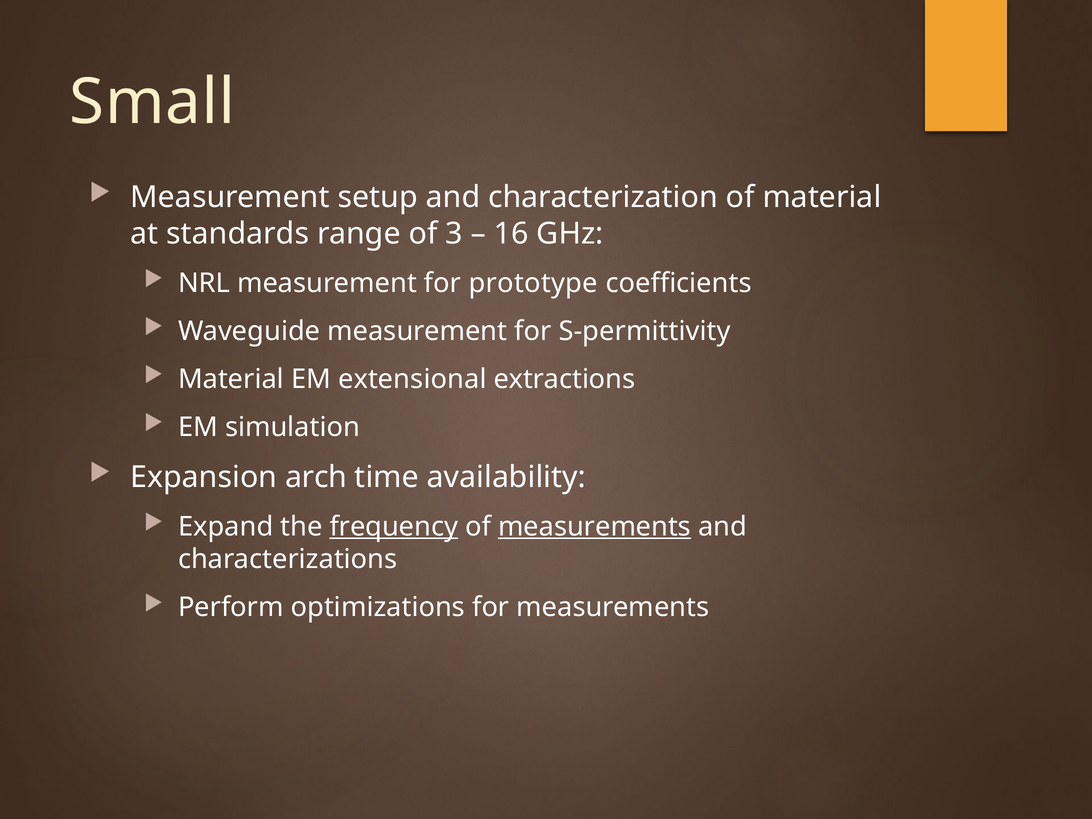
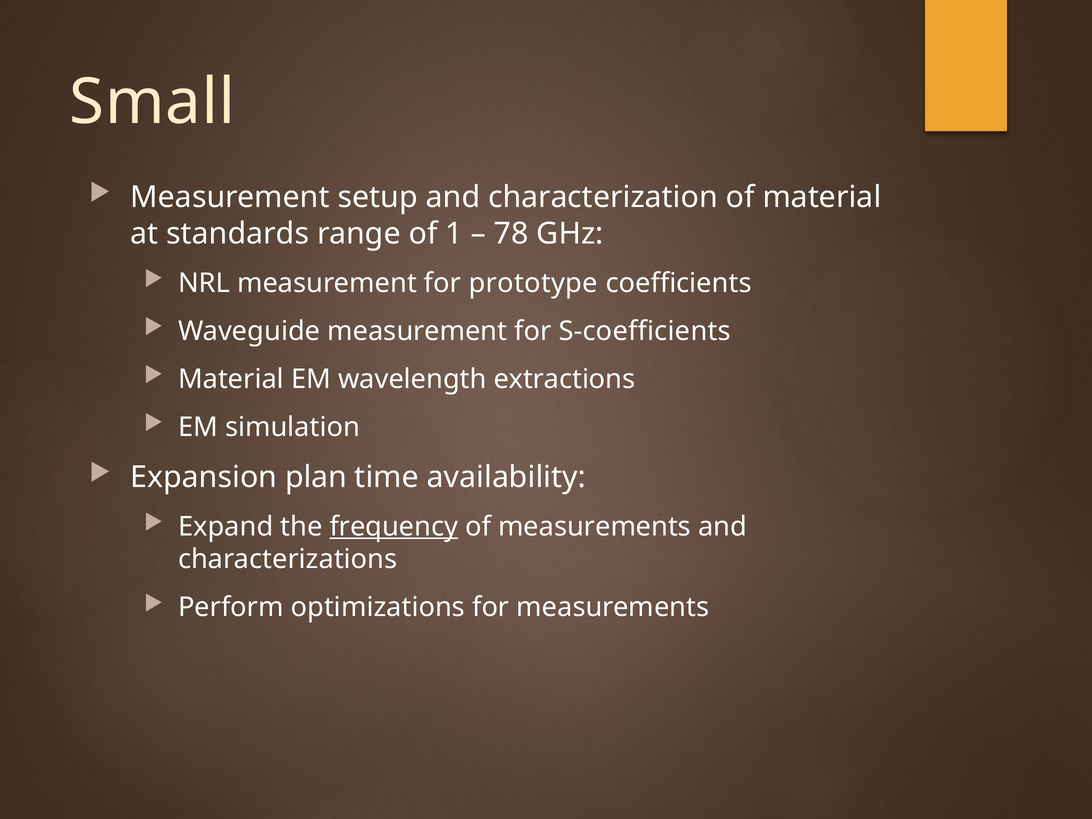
3: 3 -> 1
16: 16 -> 78
S-permittivity: S-permittivity -> S-coefficients
extensional: extensional -> wavelength
arch: arch -> plan
measurements at (595, 527) underline: present -> none
